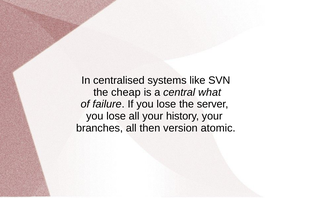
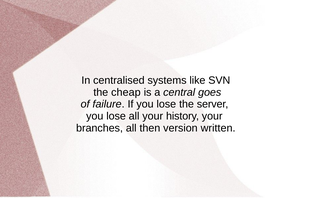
what: what -> goes
atomic: atomic -> written
